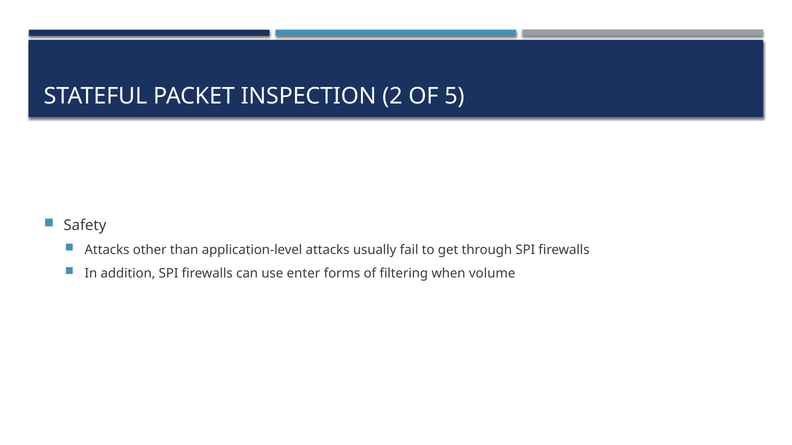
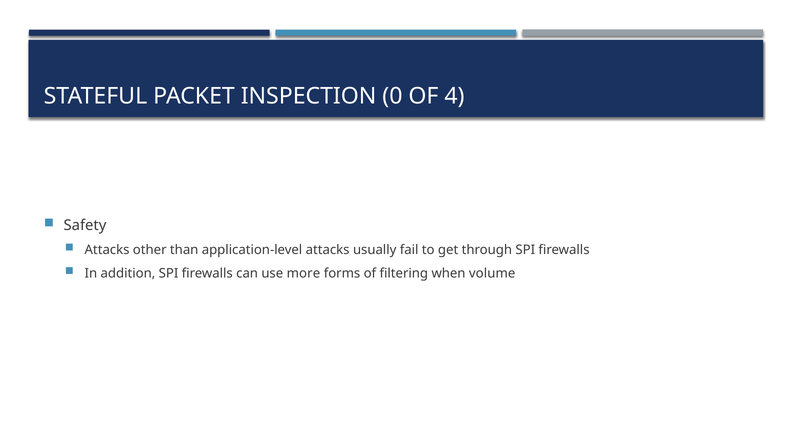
2: 2 -> 0
5: 5 -> 4
enter: enter -> more
